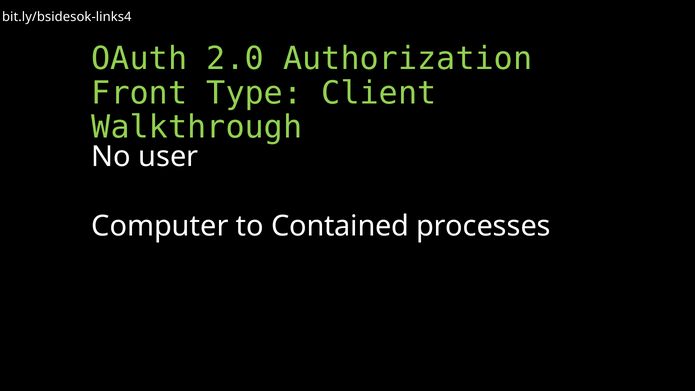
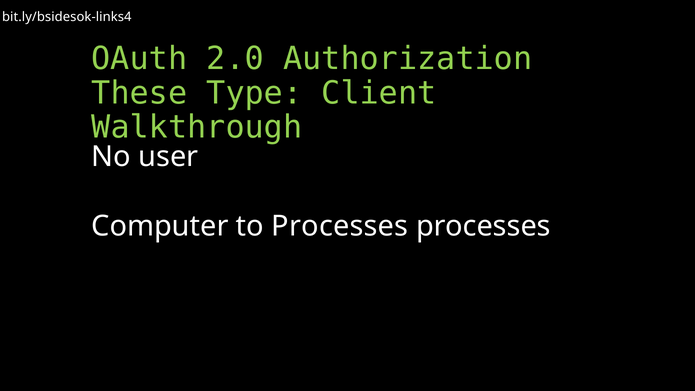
Front: Front -> These
to Contained: Contained -> Processes
